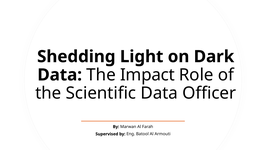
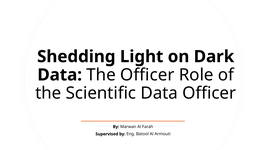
The Impact: Impact -> Officer
